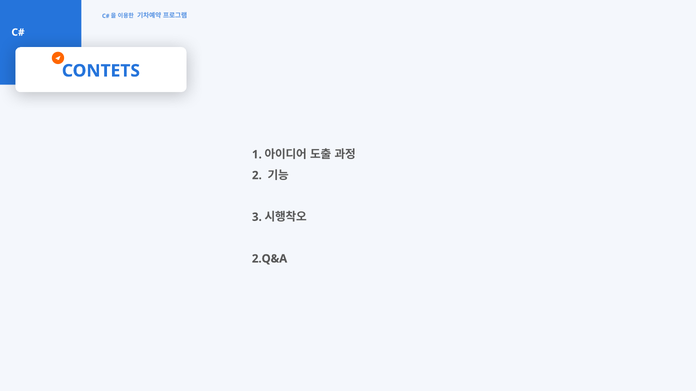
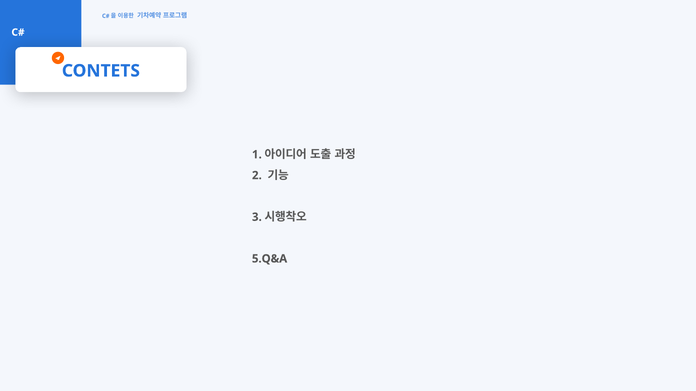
2.Q&A: 2.Q&A -> 5.Q&A
